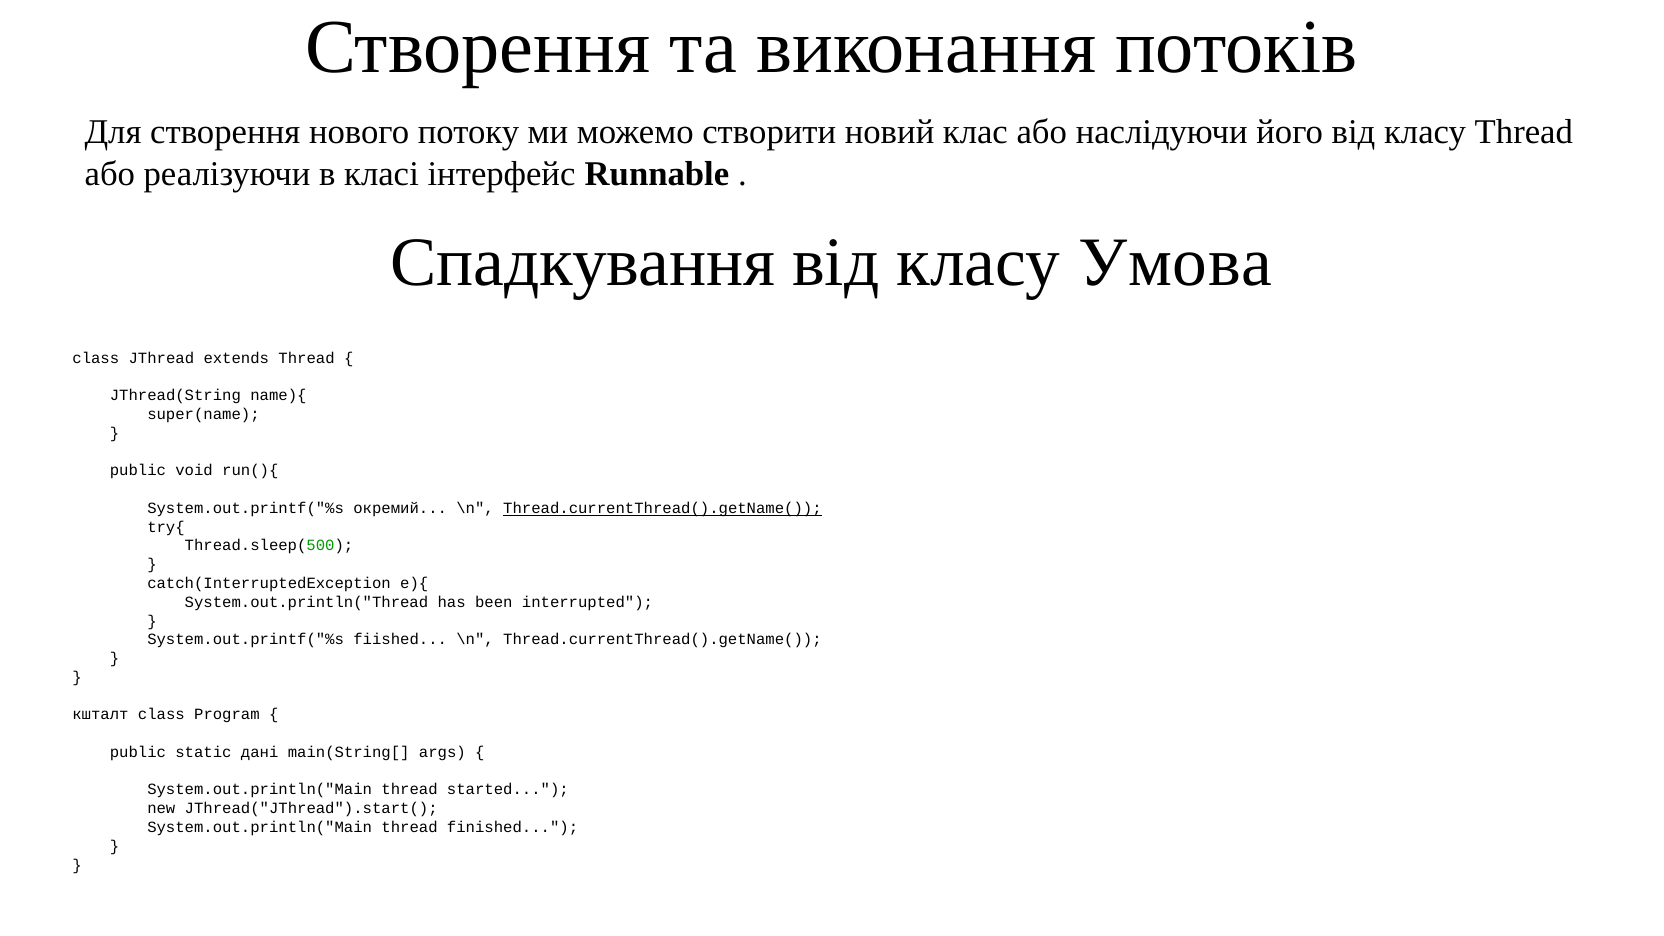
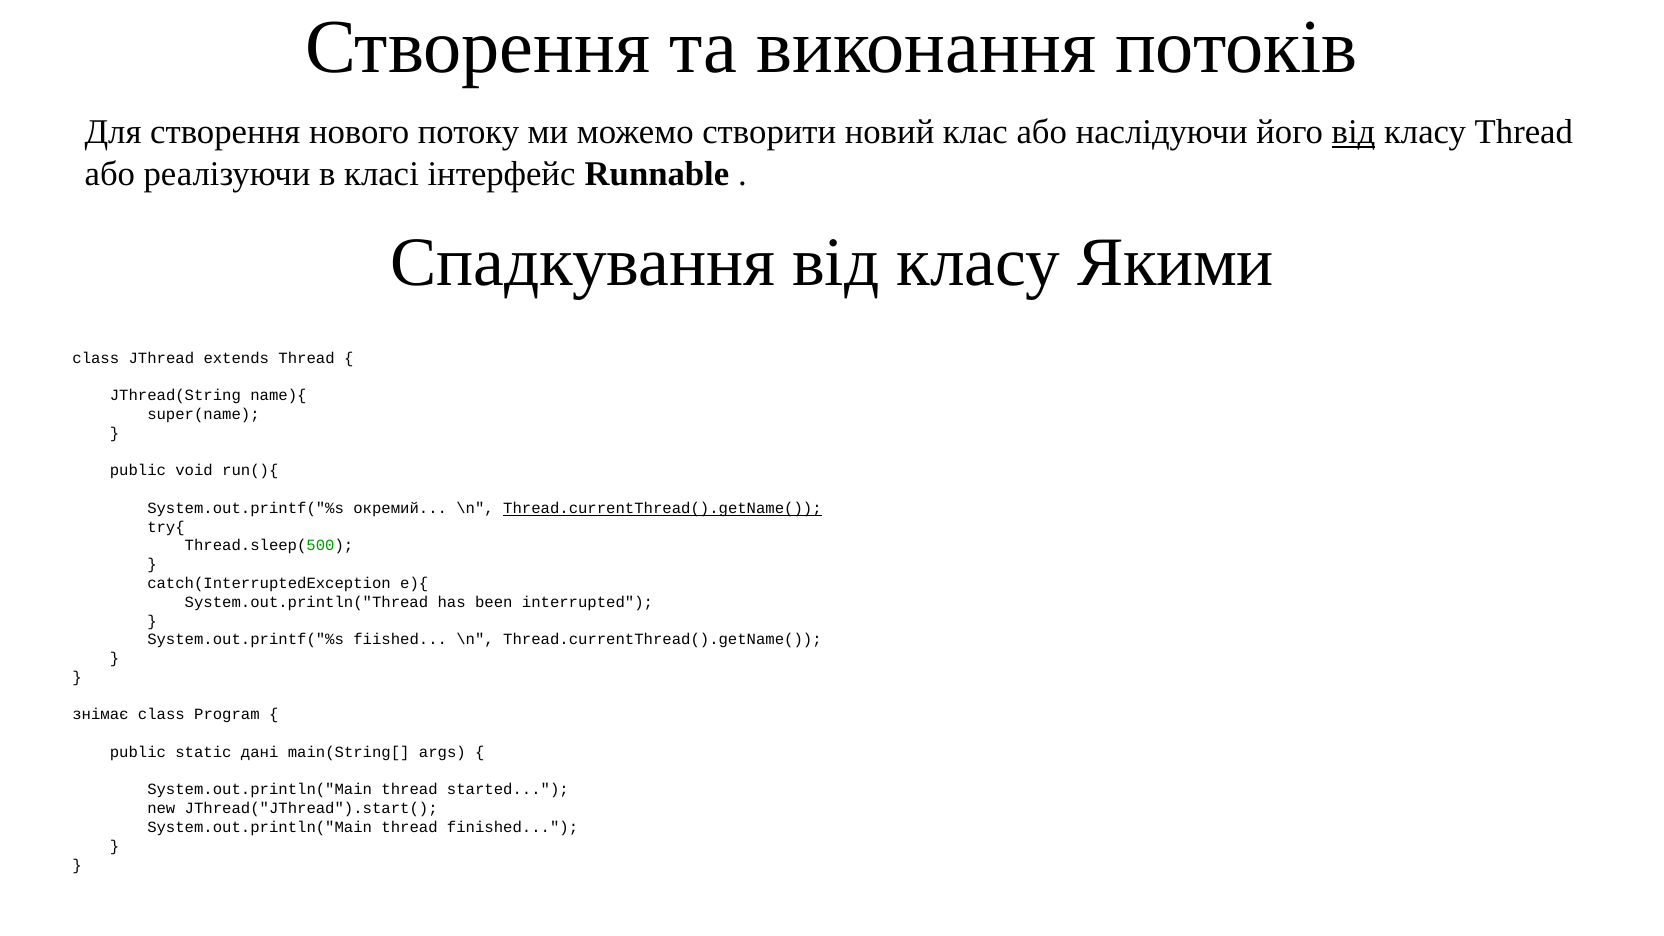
від at (1354, 132) underline: none -> present
Умова: Умова -> Якими
кшталт: кшталт -> знімає
